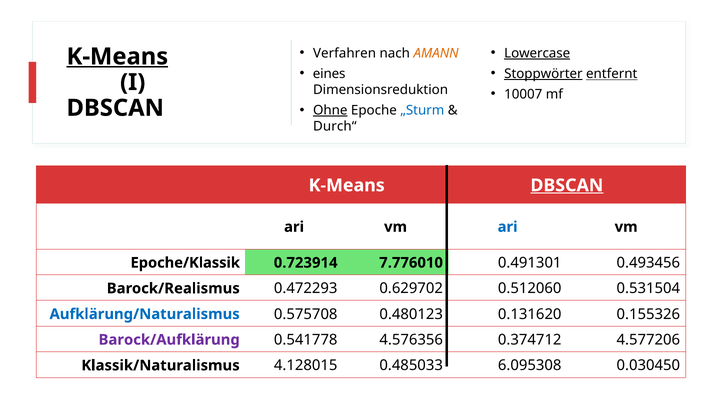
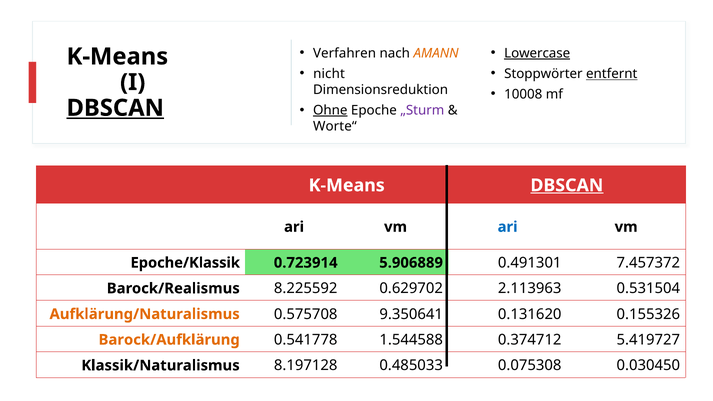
K-Means at (117, 57) underline: present -> none
eines: eines -> nicht
Stoppwörter underline: present -> none
10007: 10007 -> 10008
„Sturm colour: blue -> purple
DBSCAN at (115, 108) underline: none -> present
Durch“: Durch“ -> Worte“
7.776010: 7.776010 -> 5.906889
0.493456: 0.493456 -> 7.457372
0.472293: 0.472293 -> 8.225592
0.512060: 0.512060 -> 2.113963
Aufklärung/Naturalismus colour: blue -> orange
0.480123: 0.480123 -> 9.350641
Barock/Aufklärung colour: purple -> orange
4.576356: 4.576356 -> 1.544588
4.577206: 4.577206 -> 5.419727
4.128015: 4.128015 -> 8.197128
6.095308: 6.095308 -> 0.075308
